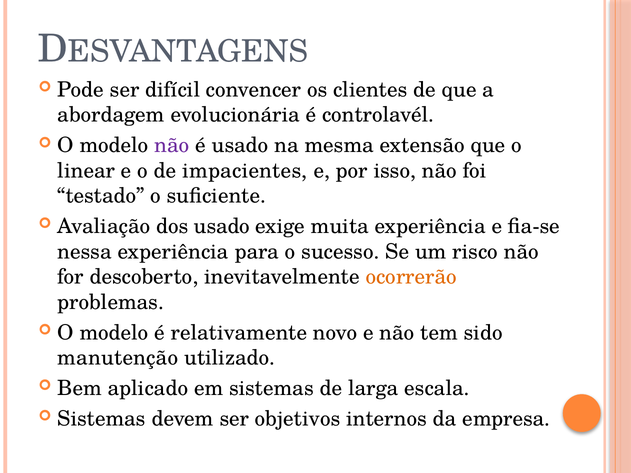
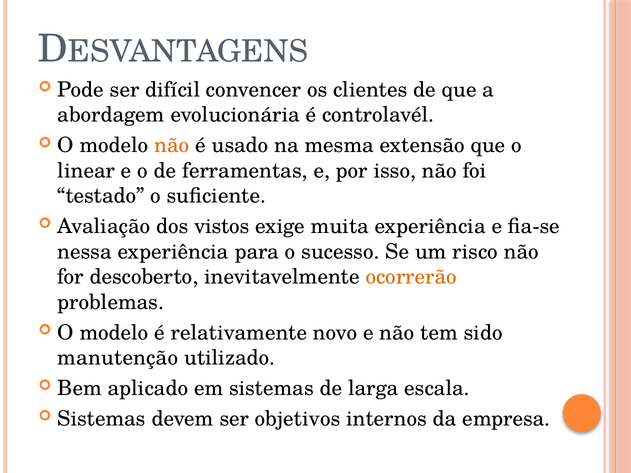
não at (172, 146) colour: purple -> orange
impacientes: impacientes -> ferramentas
dos usado: usado -> vistos
